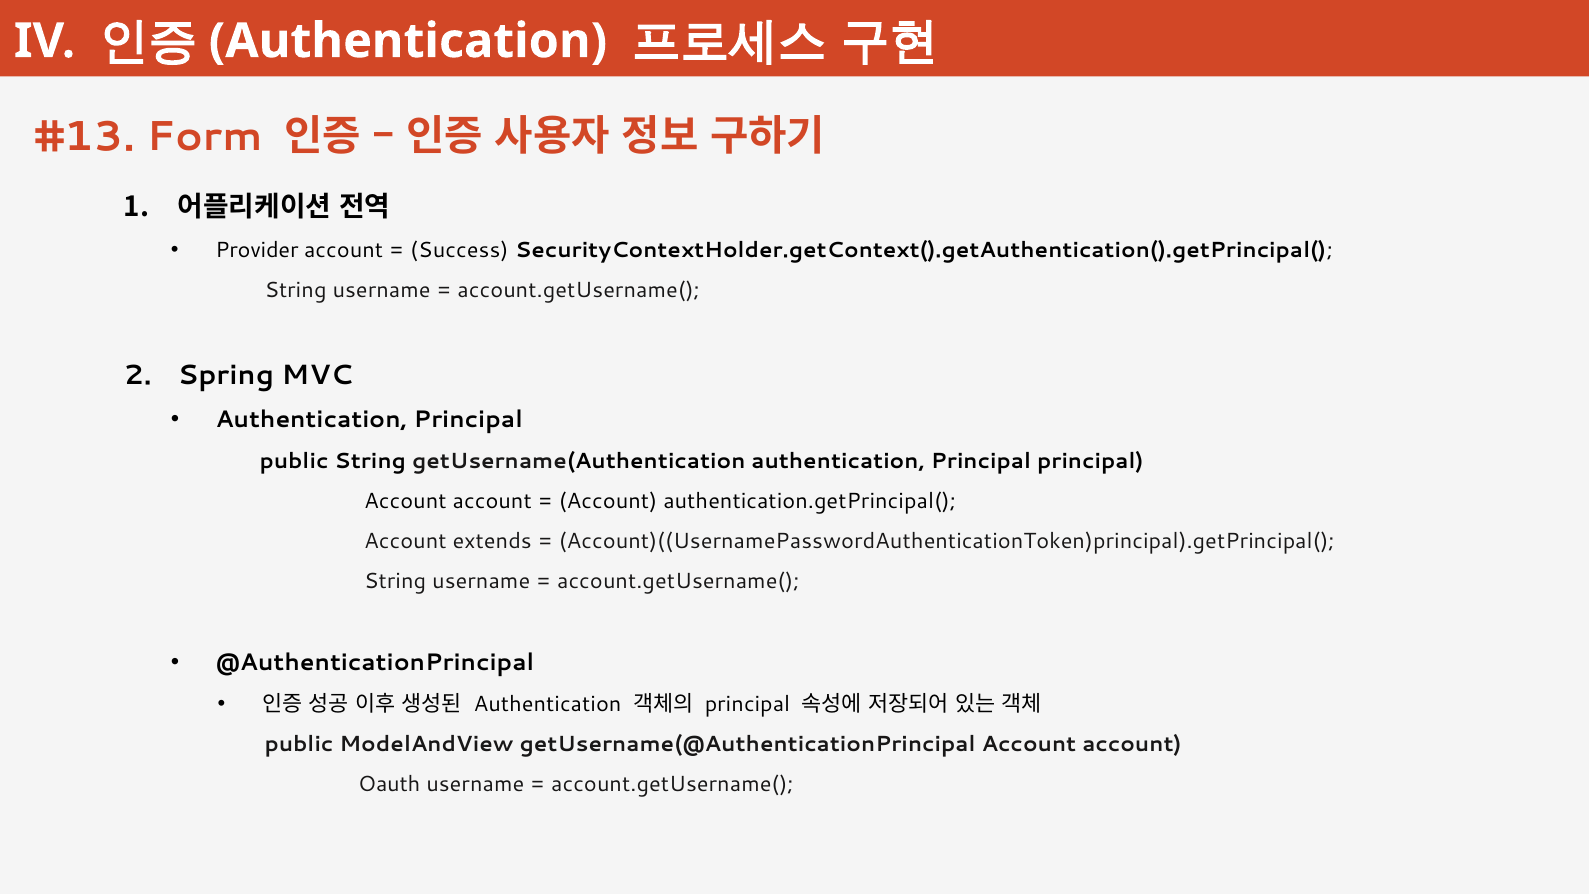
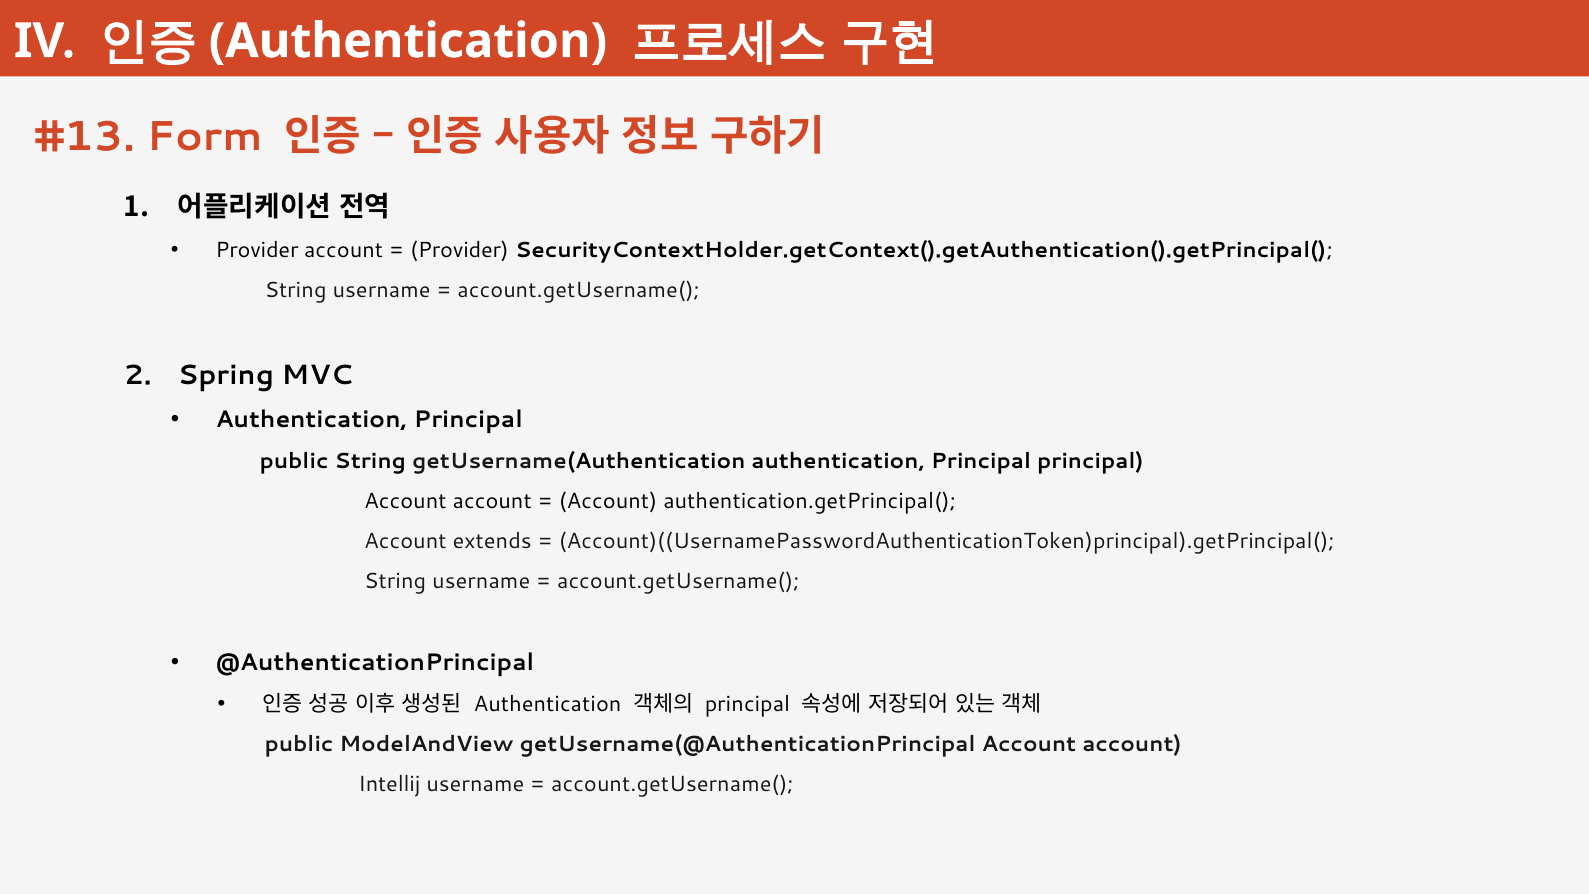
Success at (459, 251): Success -> Provider
Oauth: Oauth -> Intellij
